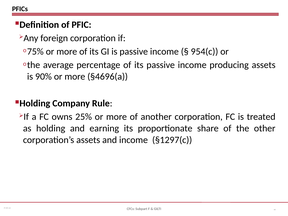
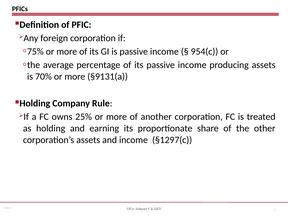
90%: 90% -> 70%
§4696(a: §4696(a -> §9131(a
